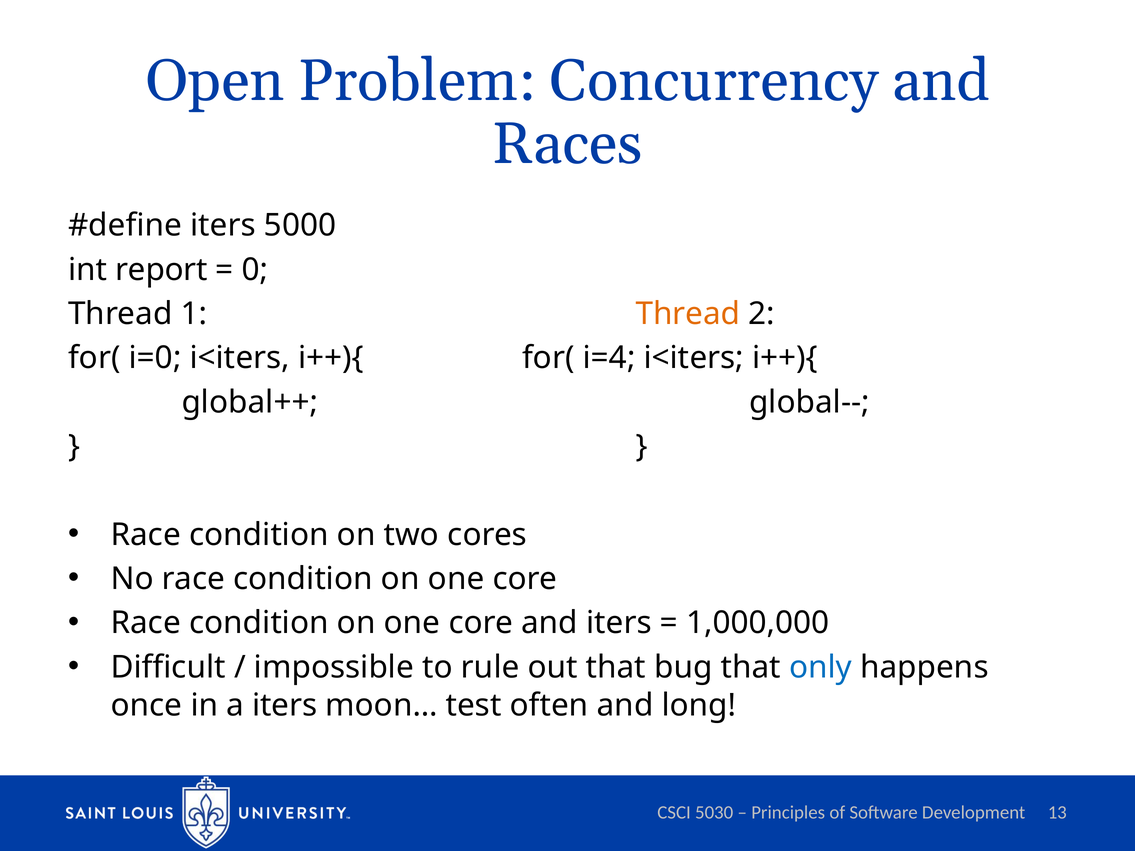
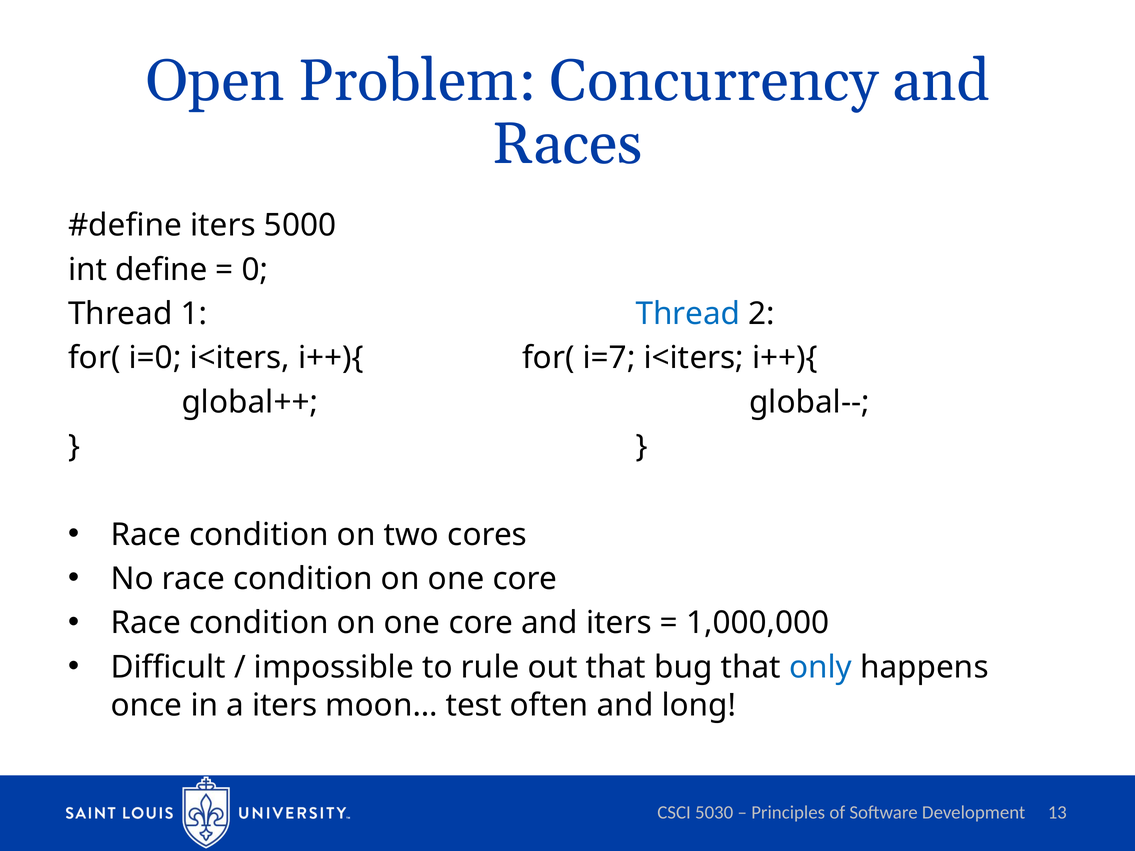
report: report -> define
Thread at (688, 314) colour: orange -> blue
i=4: i=4 -> i=7
